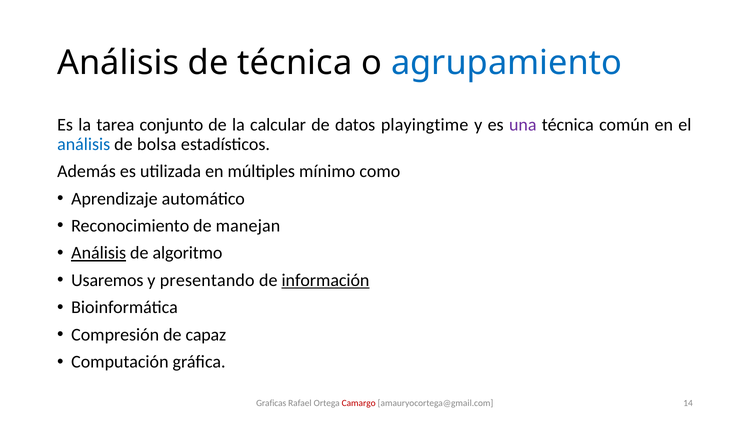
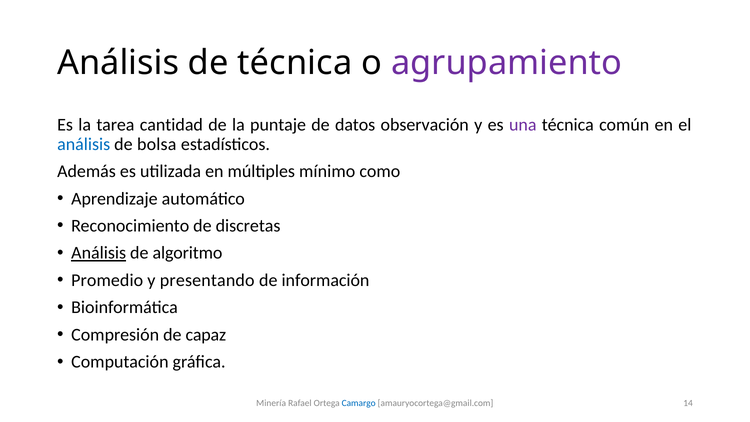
agrupamiento colour: blue -> purple
conjunto: conjunto -> cantidad
calcular: calcular -> puntaje
playingtime: playingtime -> observación
manejan: manejan -> discretas
Usaremos: Usaremos -> Promedio
información underline: present -> none
Graficas: Graficas -> Minería
Camargo colour: red -> blue
